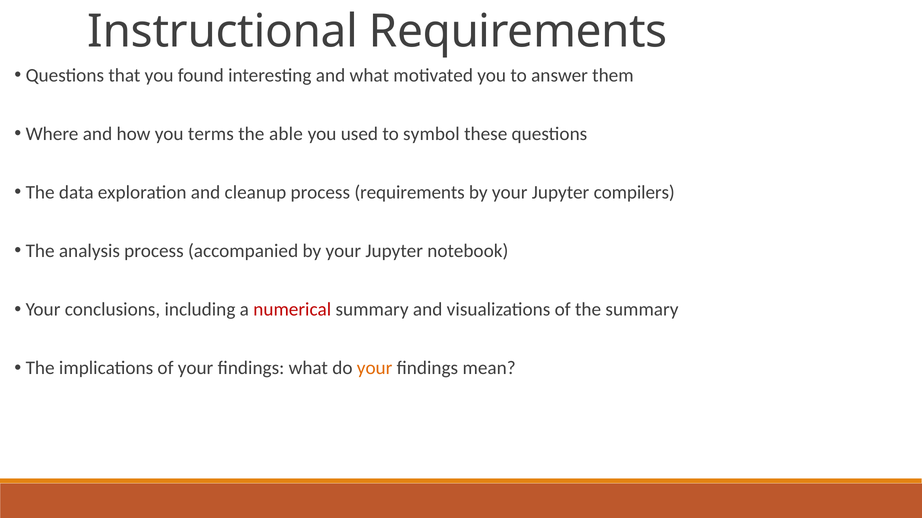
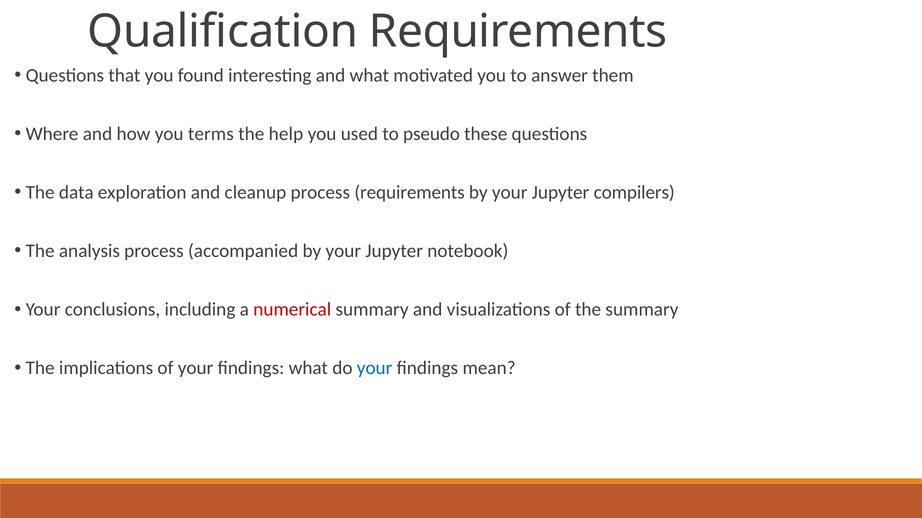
Instructional: Instructional -> Qualification
able: able -> help
symbol: symbol -> pseudo
your at (375, 368) colour: orange -> blue
